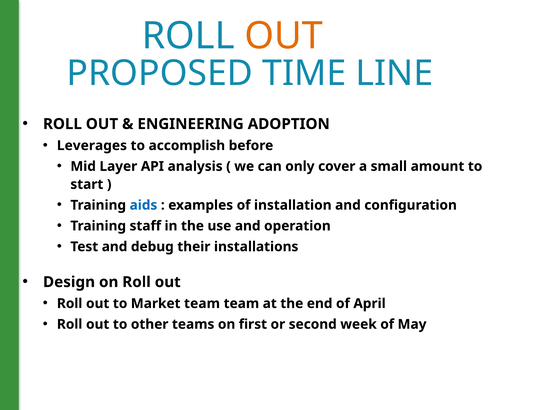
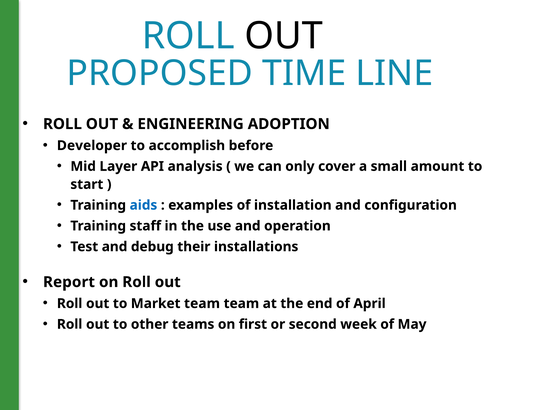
OUT at (284, 36) colour: orange -> black
Leverages: Leverages -> Developer
Design: Design -> Report
